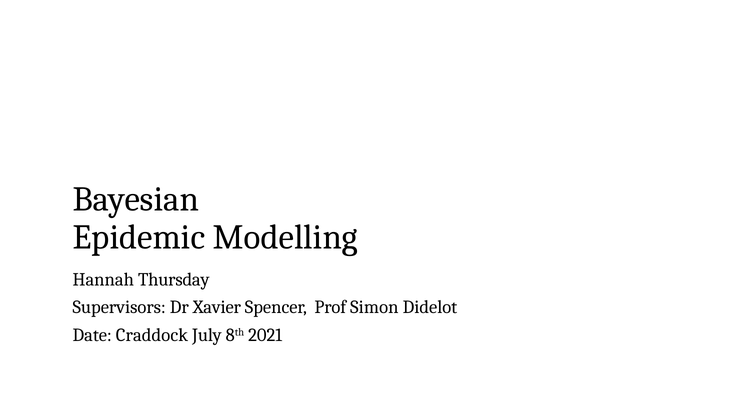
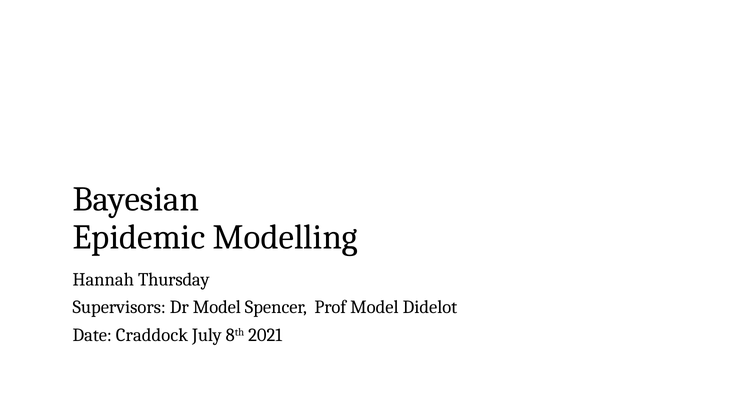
Dr Xavier: Xavier -> Model
Prof Simon: Simon -> Model
